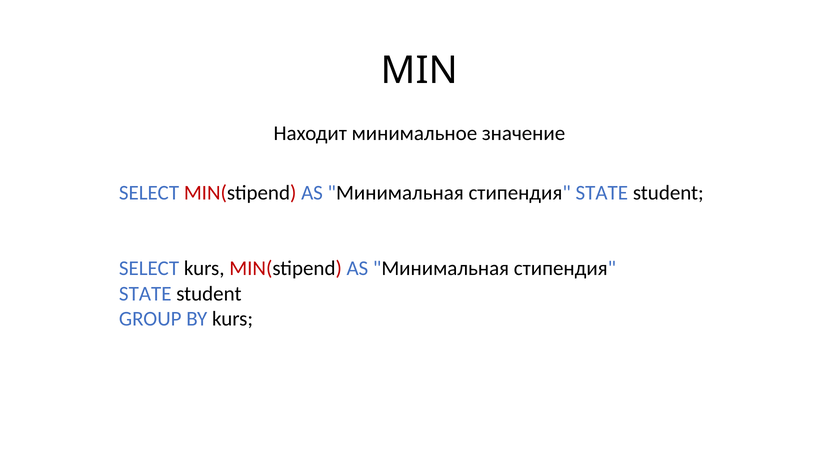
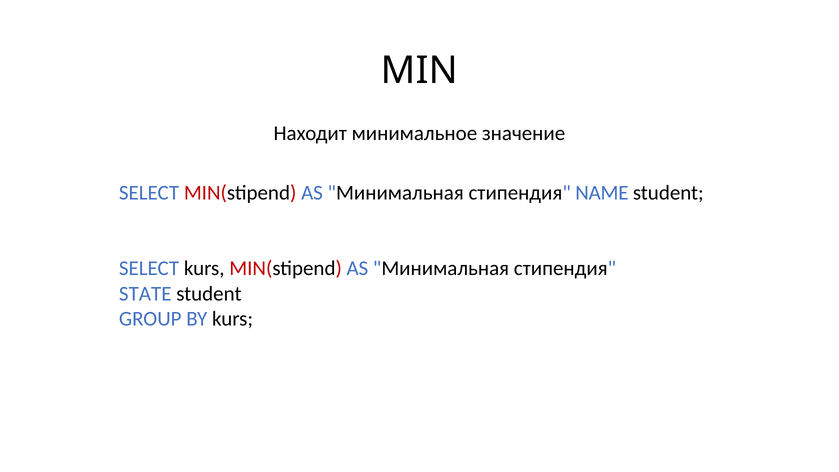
STATE at (602, 193): STATE -> NAME
